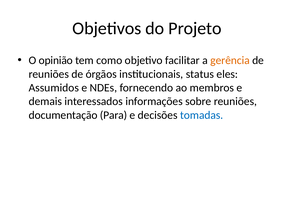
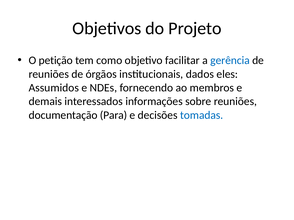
opinião: opinião -> petição
gerência colour: orange -> blue
status: status -> dados
